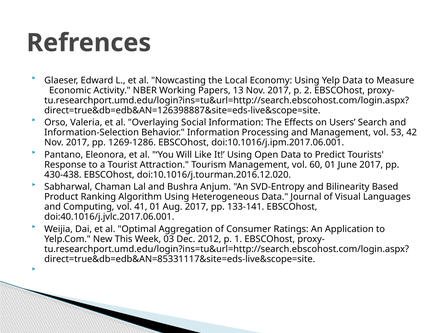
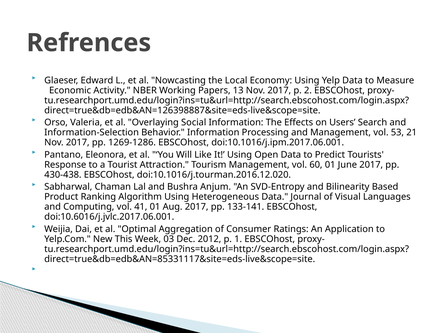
42: 42 -> 21
doi:40.1016/j.jvlc.2017.06.001: doi:40.1016/j.jvlc.2017.06.001 -> doi:10.6016/j.jvlc.2017.06.001
